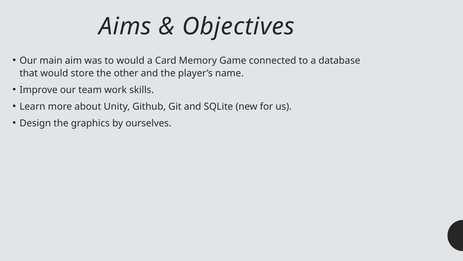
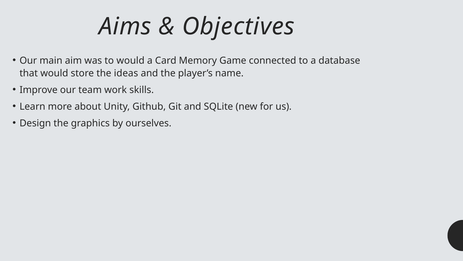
other: other -> ideas
